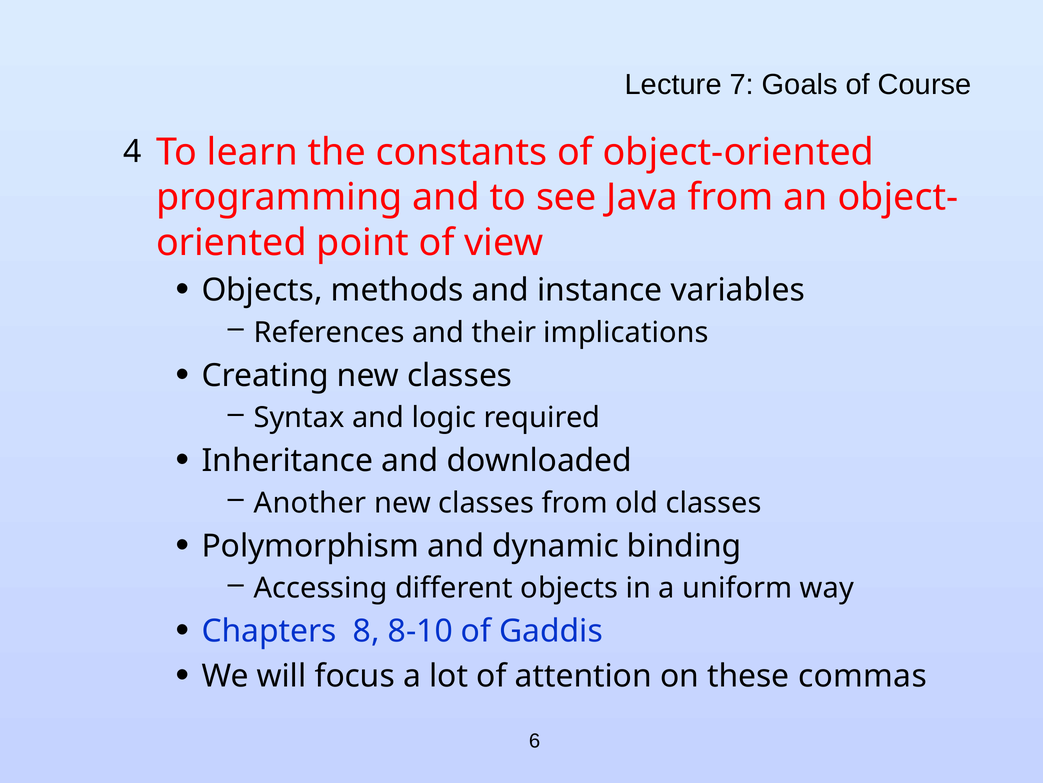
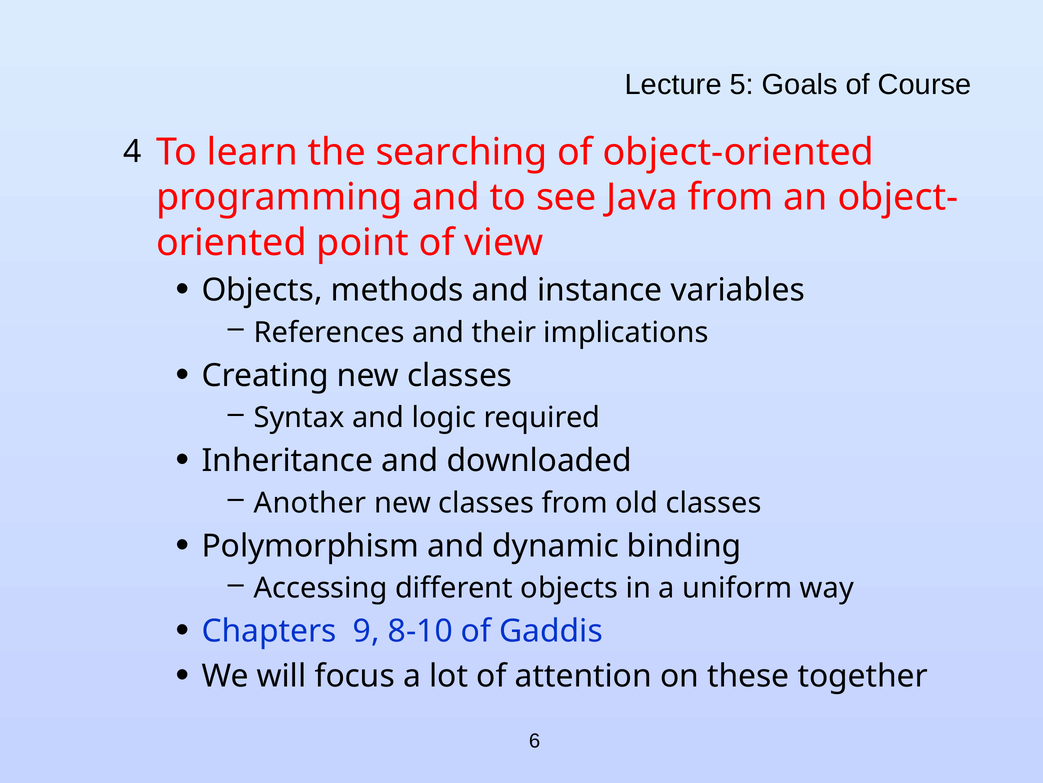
7: 7 -> 5
constants: constants -> searching
8: 8 -> 9
commas: commas -> together
